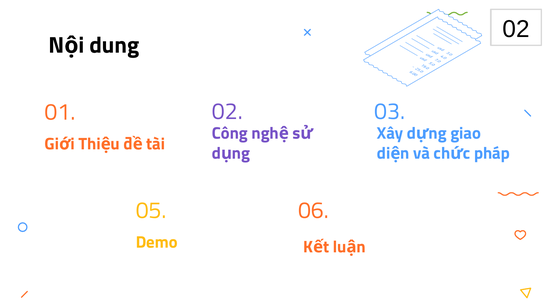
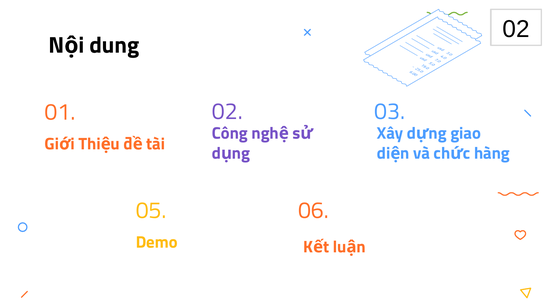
pháp: pháp -> hàng
